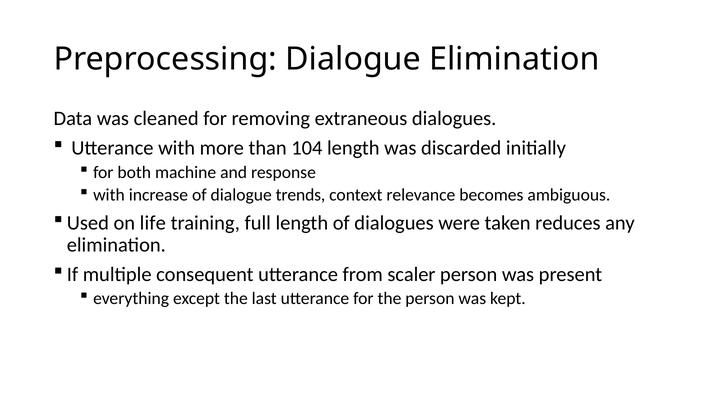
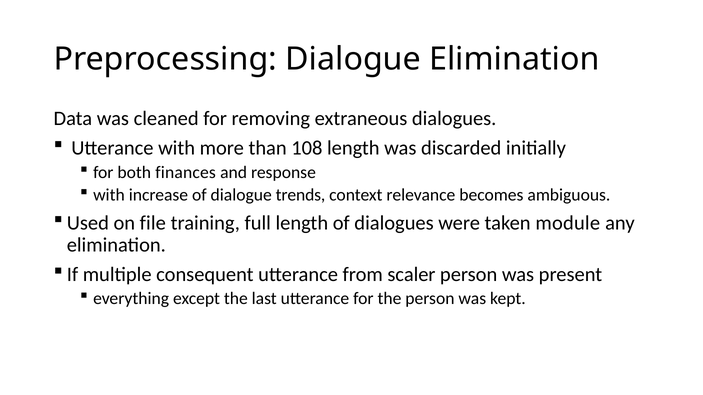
104: 104 -> 108
machine: machine -> finances
life: life -> file
reduces: reduces -> module
